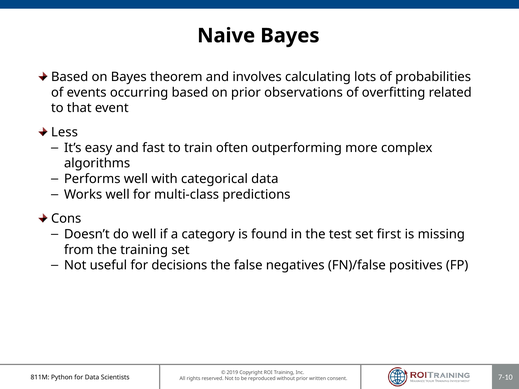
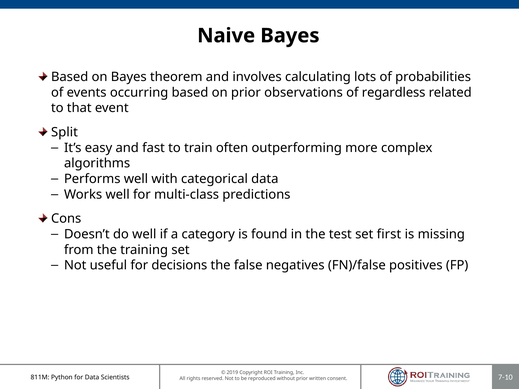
overfitting: overfitting -> regardless
Less: Less -> Split
